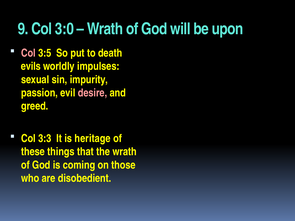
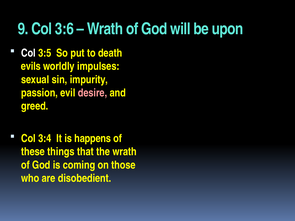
3:0: 3:0 -> 3:6
Col at (28, 53) colour: pink -> white
3:3: 3:3 -> 3:4
heritage: heritage -> happens
